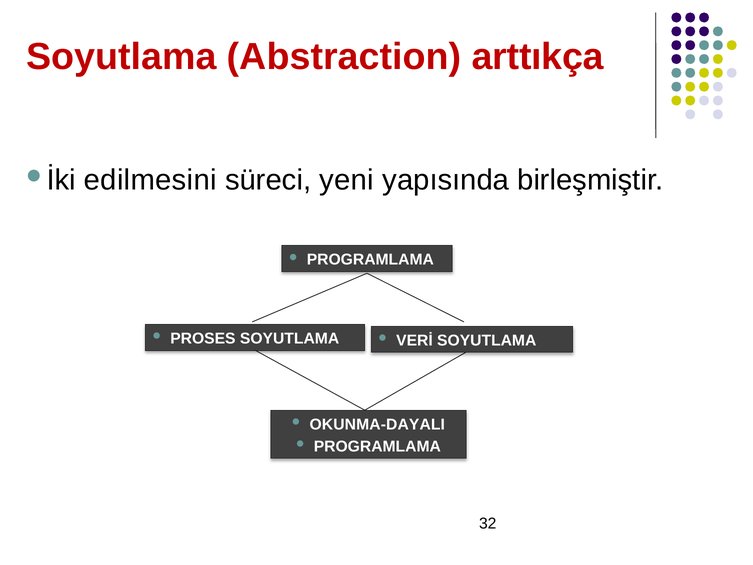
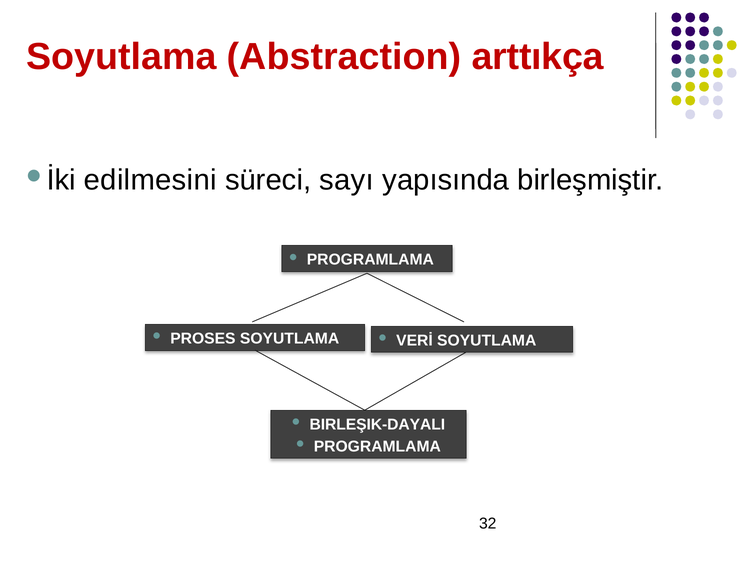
yeni: yeni -> sayı
OKUNMA-DAYALI: OKUNMA-DAYALI -> BIRLEŞIK-DAYALI
